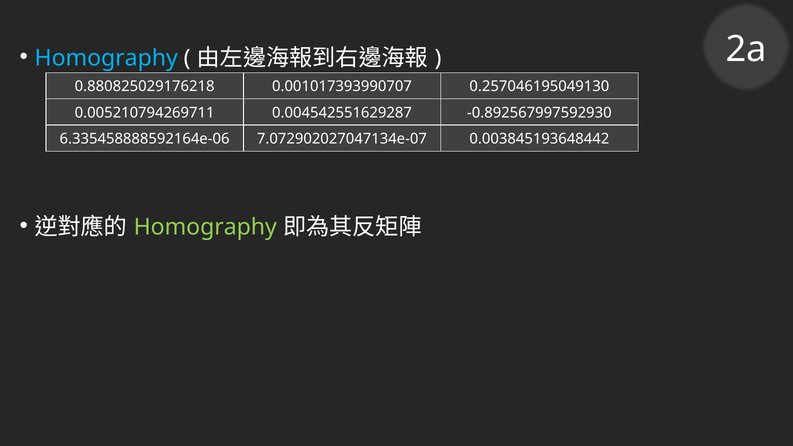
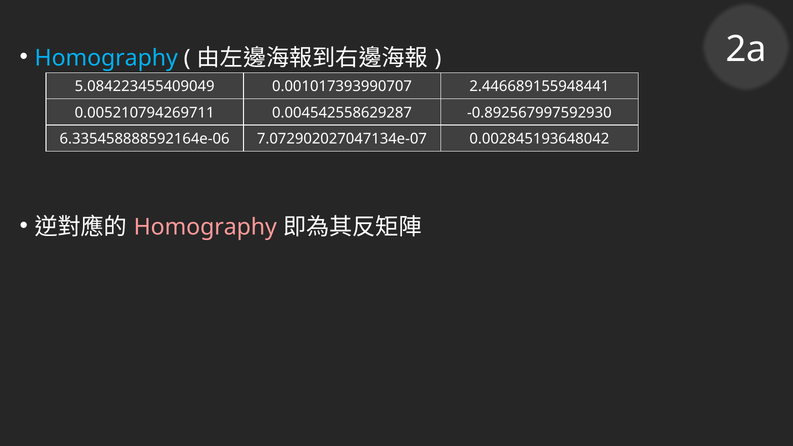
0.880825029176218: 0.880825029176218 -> 5.084223455409049
0.257046195049130: 0.257046195049130 -> 2.446689155948441
0.004542551629287: 0.004542551629287 -> 0.004542558629287
0.003845193648442: 0.003845193648442 -> 0.002845193648042
Homography at (205, 227) colour: light green -> pink
